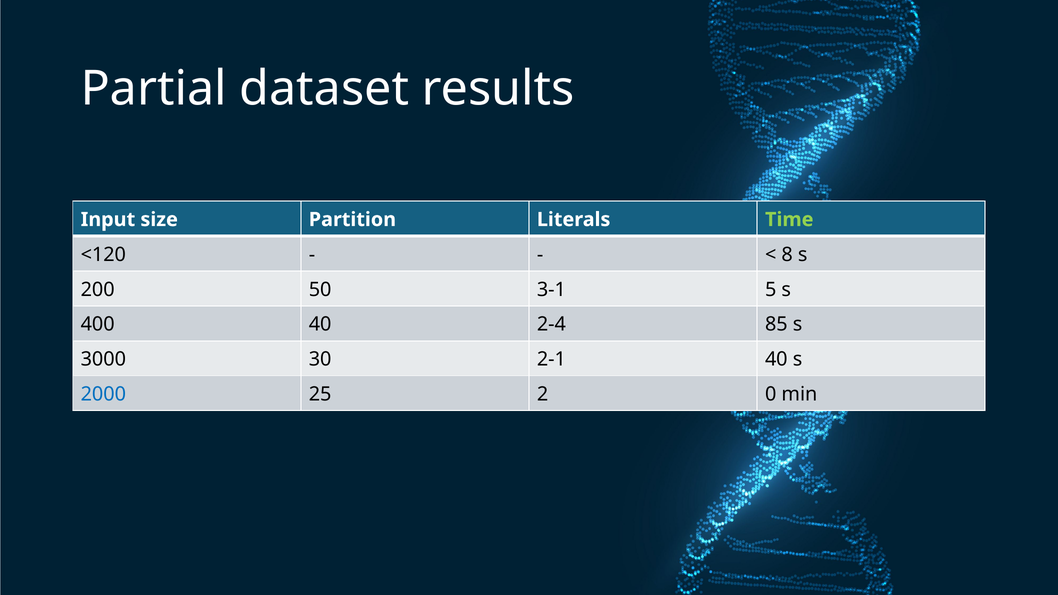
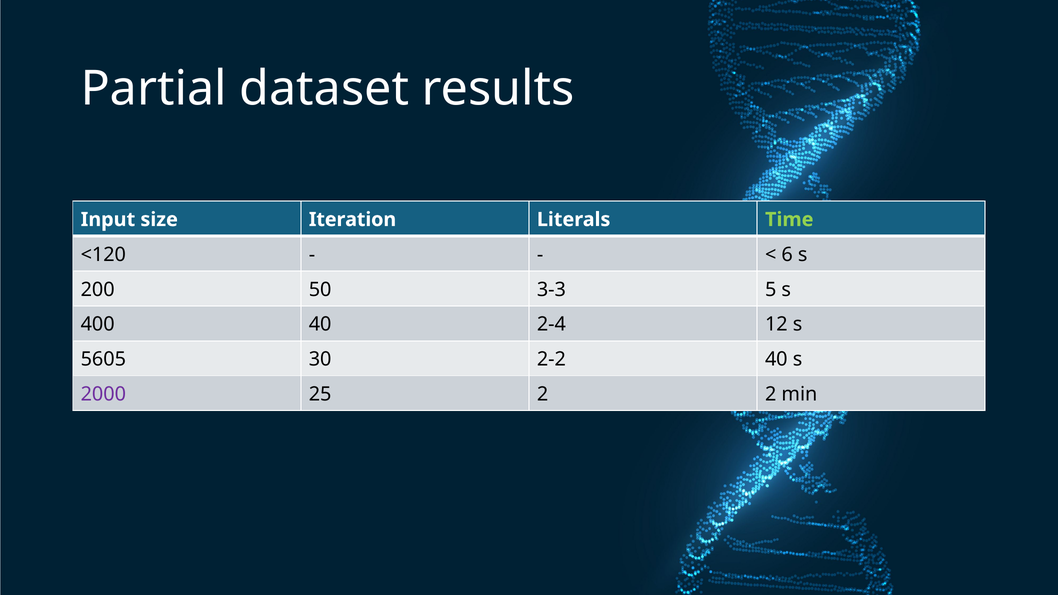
Partition: Partition -> Iteration
8: 8 -> 6
3-1: 3-1 -> 3-3
85: 85 -> 12
3000: 3000 -> 5605
2-1: 2-1 -> 2-2
2000 colour: blue -> purple
2 0: 0 -> 2
